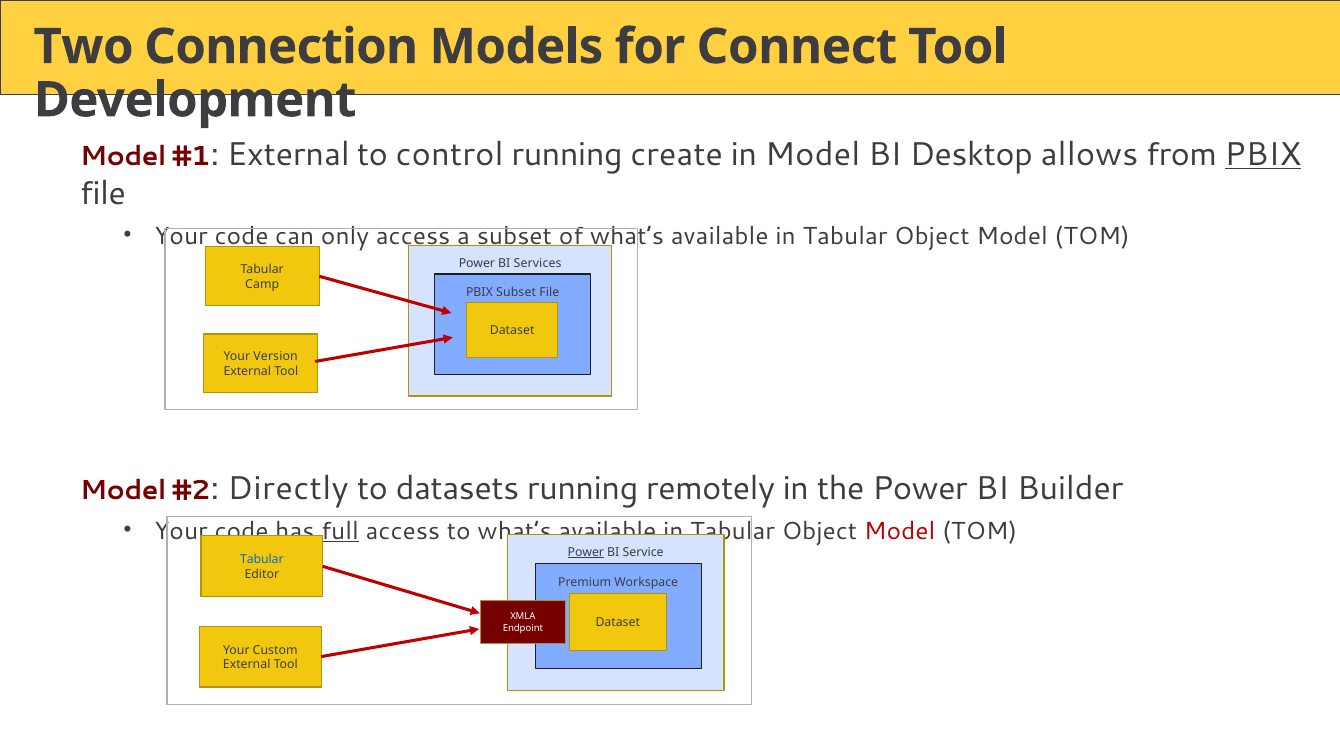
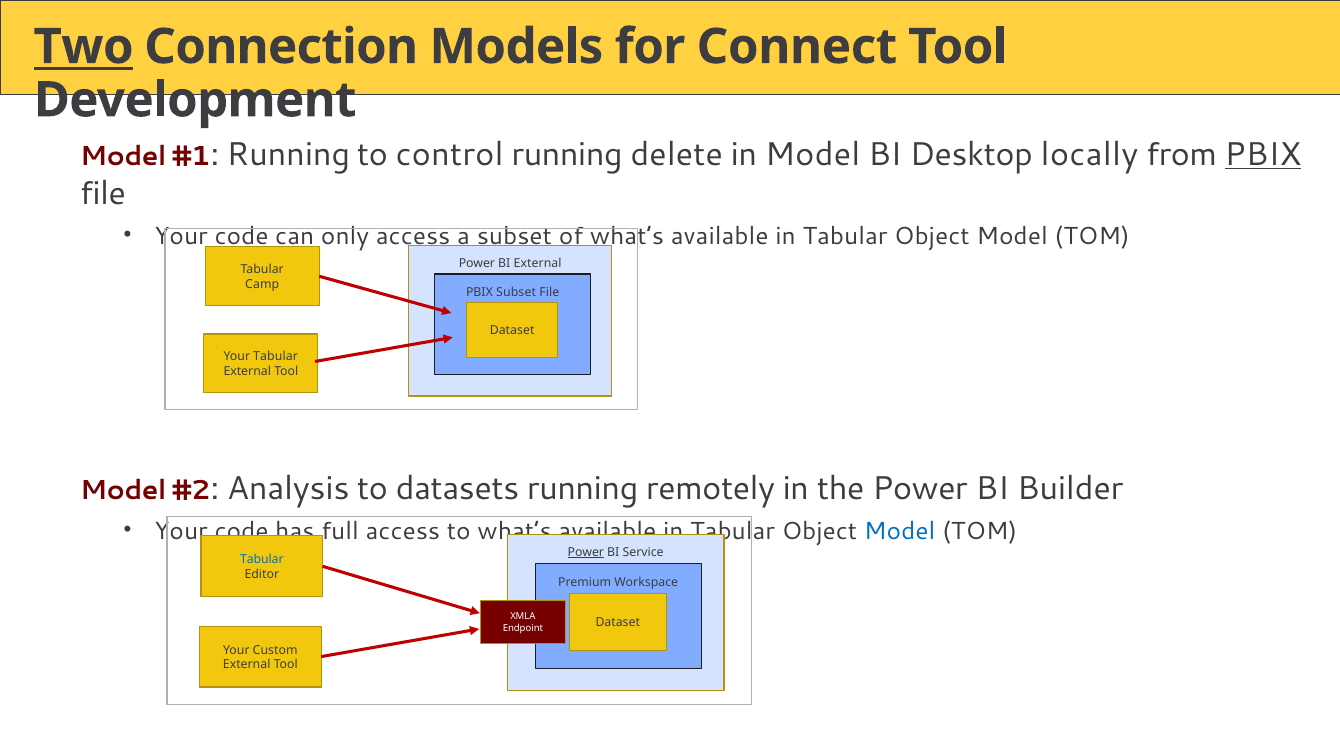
Two underline: none -> present
External at (288, 154): External -> Running
create: create -> delete
allows: allows -> locally
BI Services: Services -> External
Your Version: Version -> Tabular
Directly: Directly -> Analysis
full underline: present -> none
Model at (900, 531) colour: red -> blue
